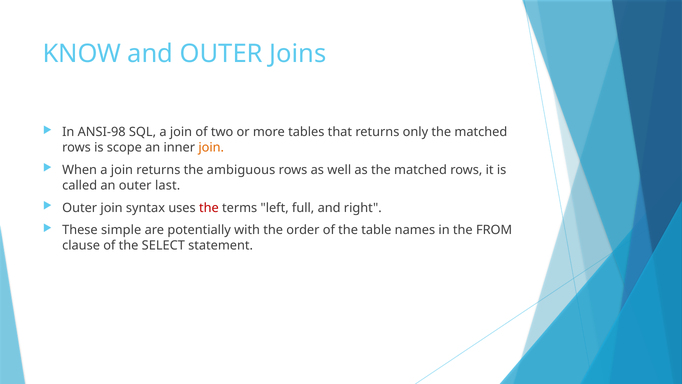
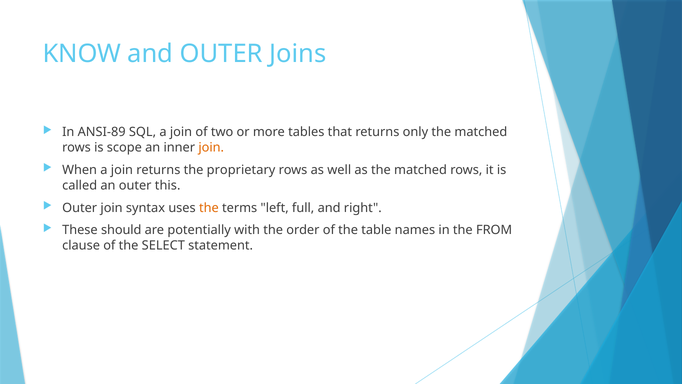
ANSI-98: ANSI-98 -> ANSI-89
ambiguous: ambiguous -> proprietary
last: last -> this
the at (209, 208) colour: red -> orange
simple: simple -> should
